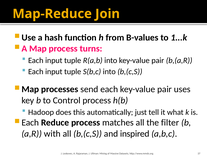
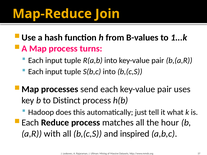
Control: Control -> Distinct
filter: filter -> hour
